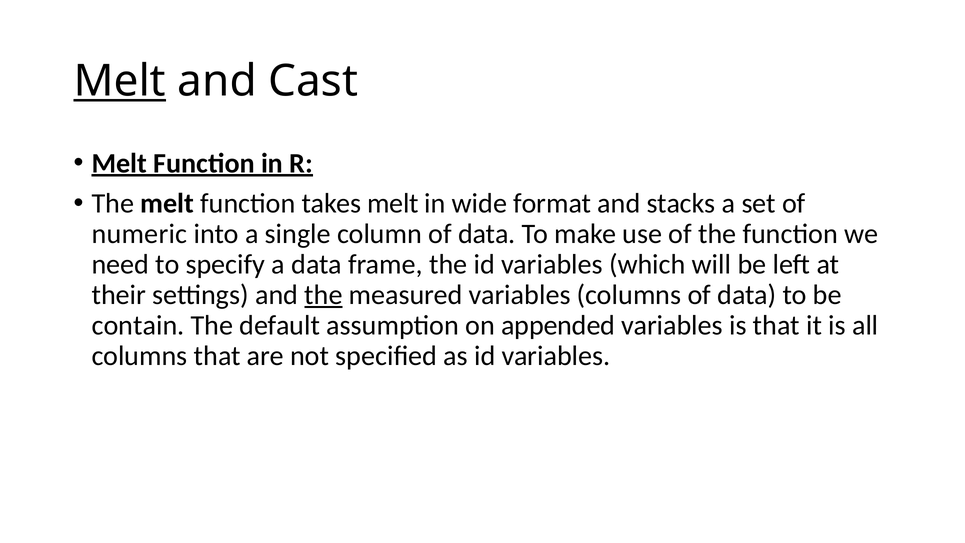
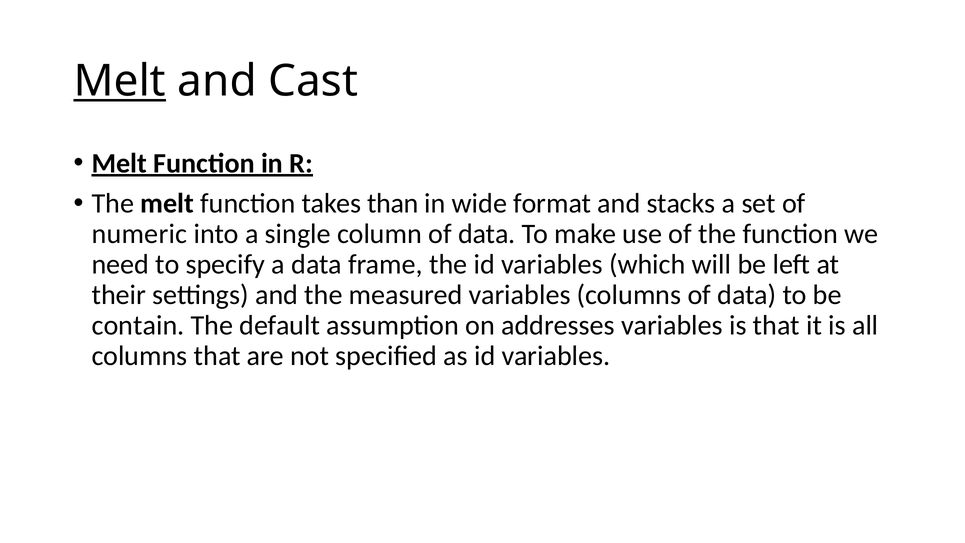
takes melt: melt -> than
the at (323, 295) underline: present -> none
appended: appended -> addresses
